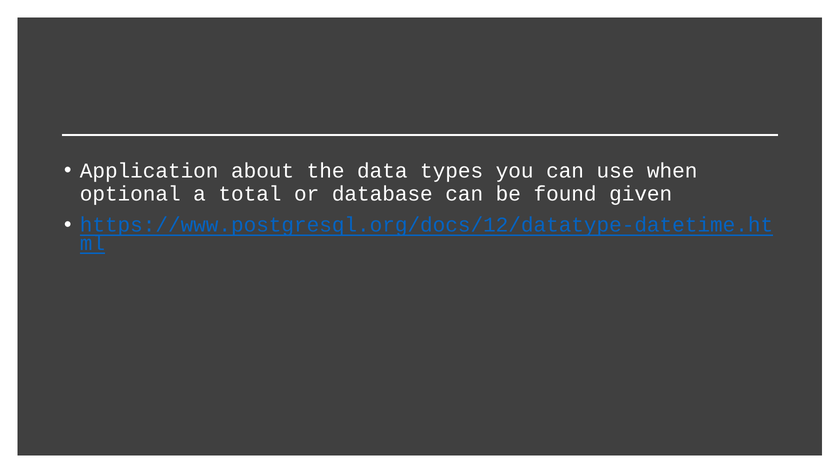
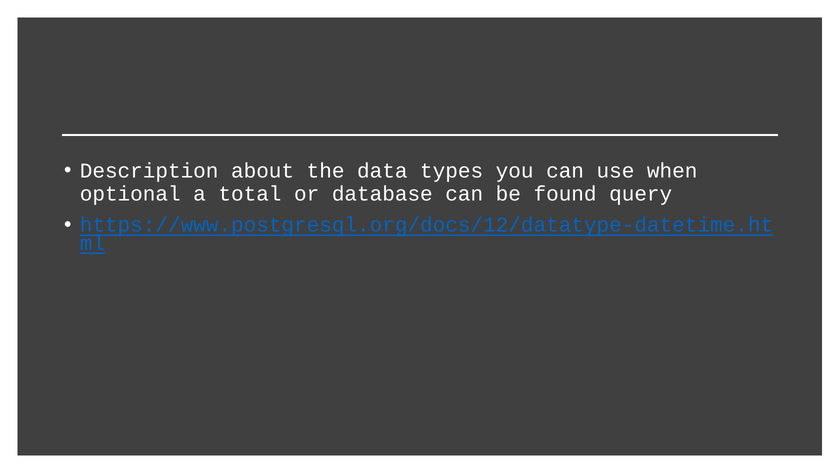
Application: Application -> Description
given: given -> query
